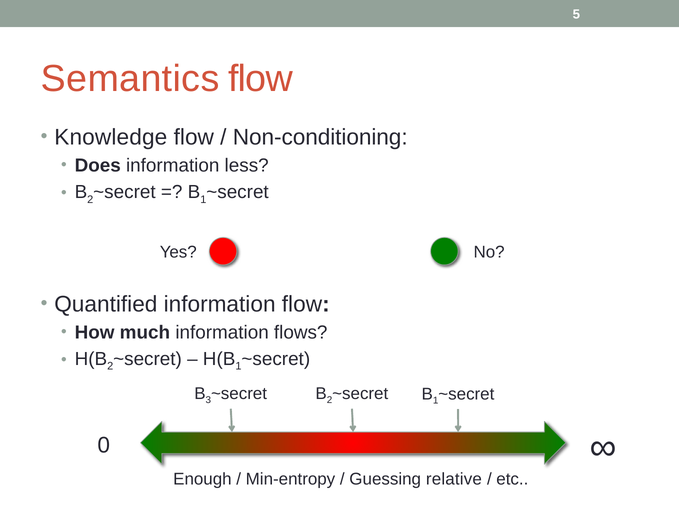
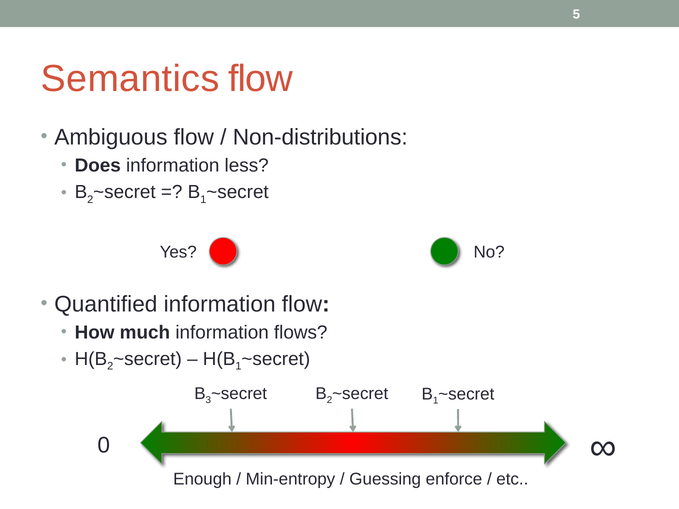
Knowledge: Knowledge -> Ambiguous
Non-conditioning: Non-conditioning -> Non-distributions
relative: relative -> enforce
